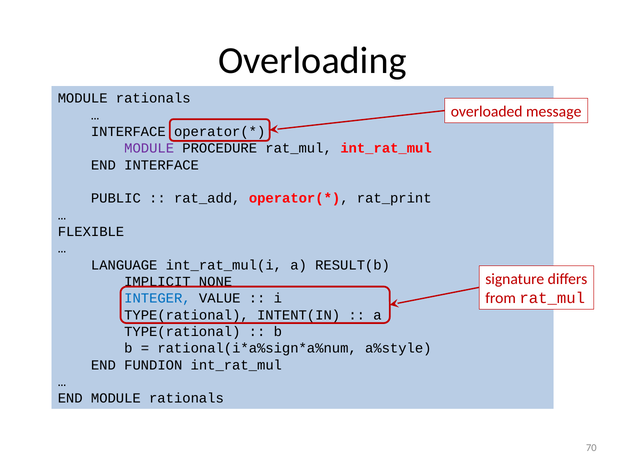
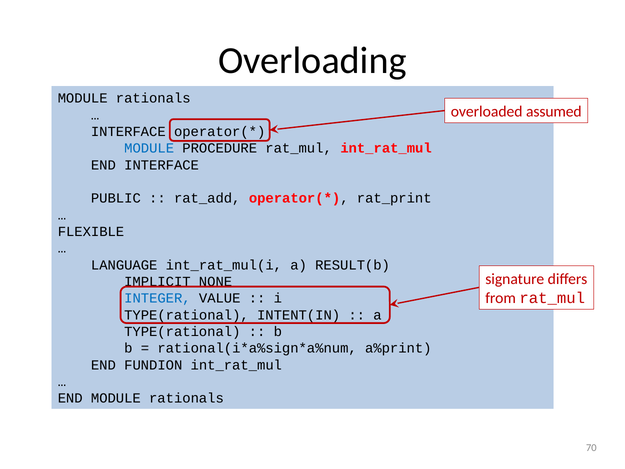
message: message -> assumed
MODULE at (149, 148) colour: purple -> blue
a%style: a%style -> a%print
